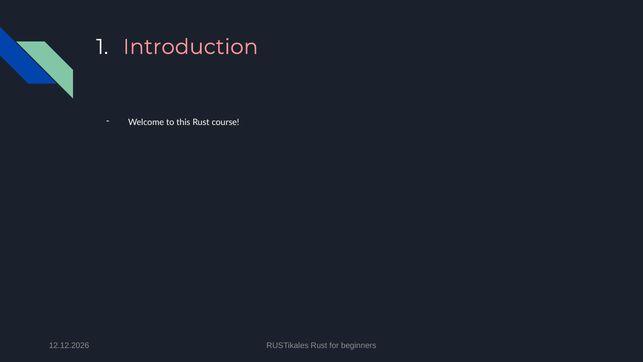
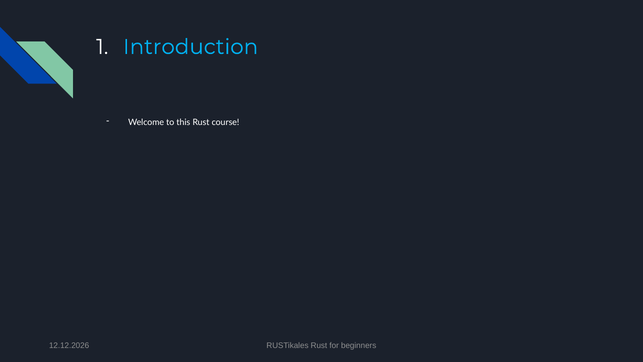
Introduction colour: pink -> light blue
